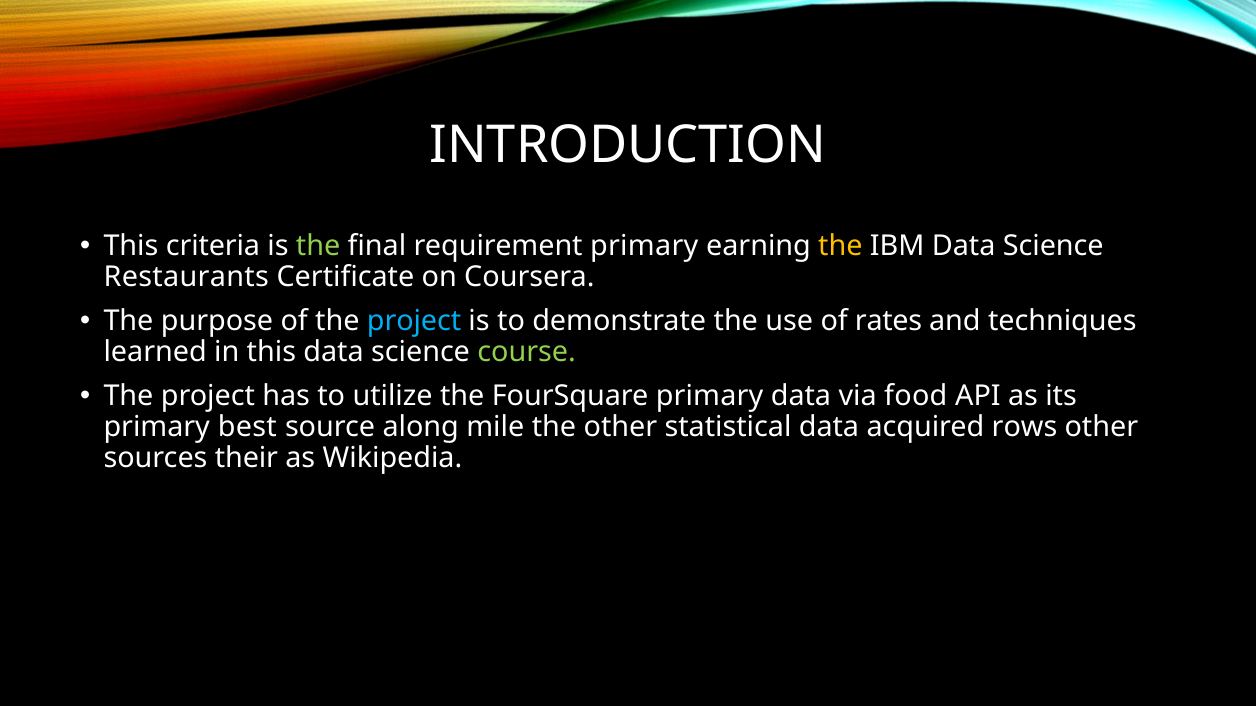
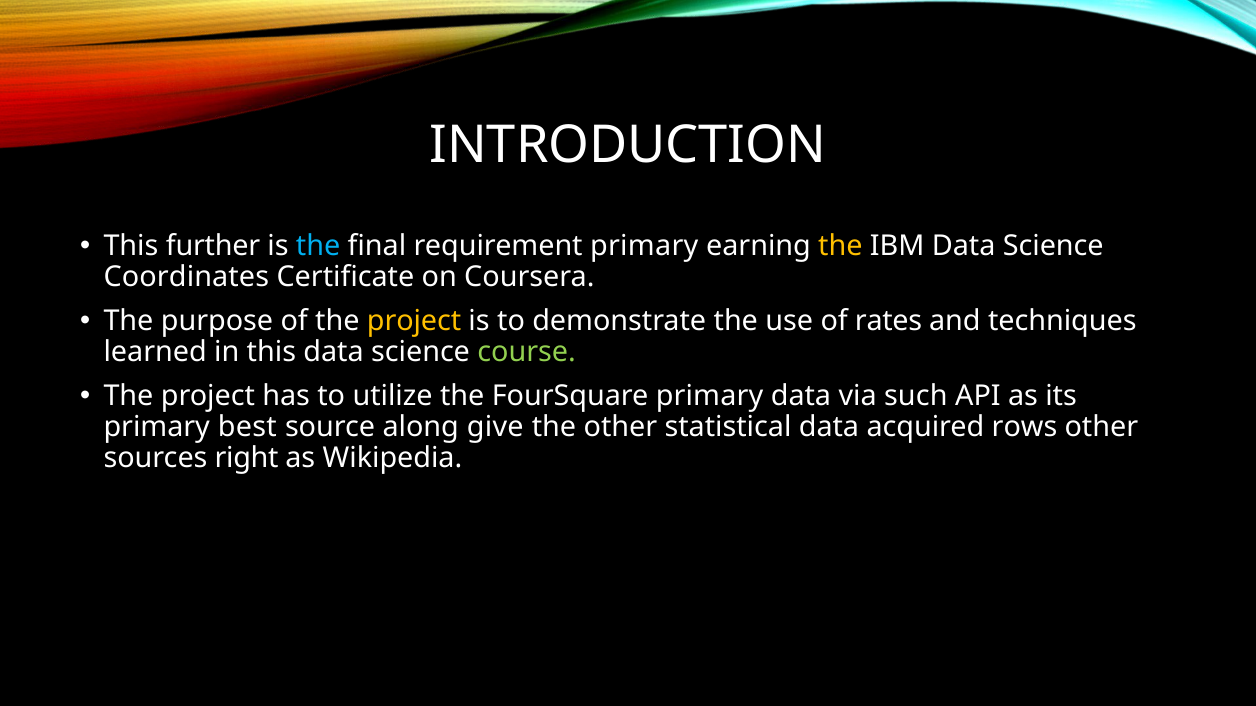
criteria: criteria -> further
the at (318, 246) colour: light green -> light blue
Restaurants: Restaurants -> Coordinates
project at (414, 321) colour: light blue -> yellow
food: food -> such
mile: mile -> give
their: their -> right
